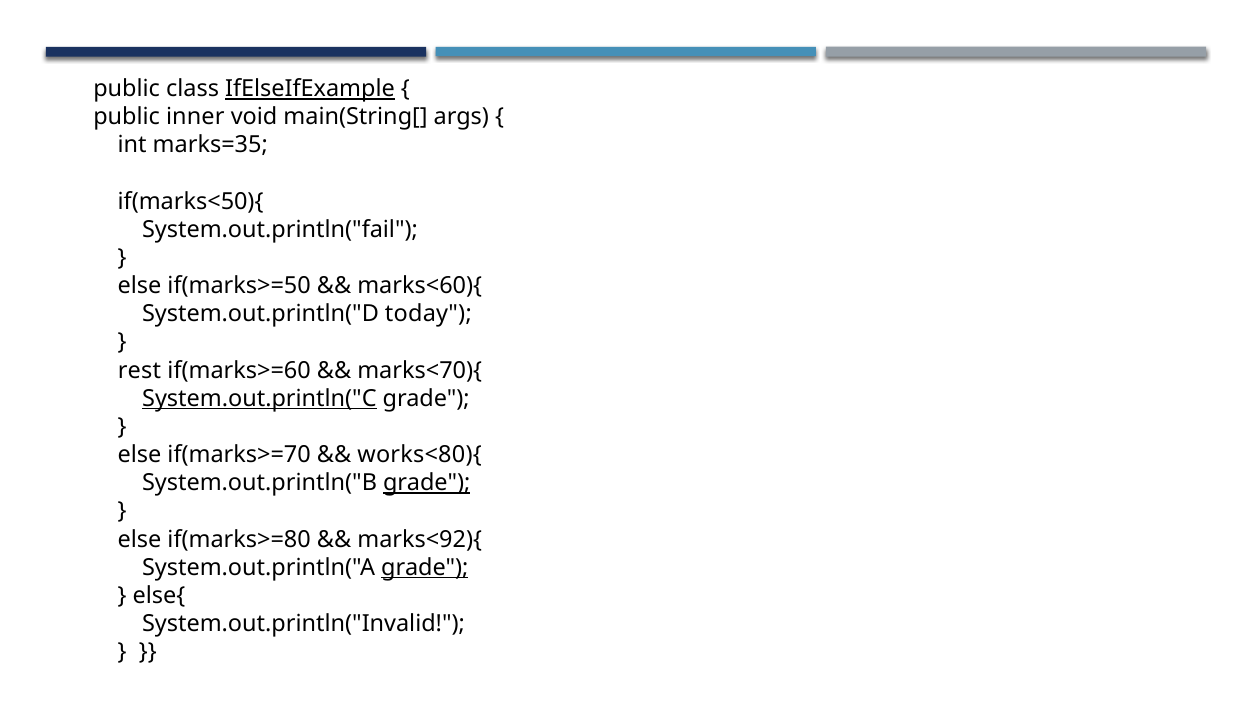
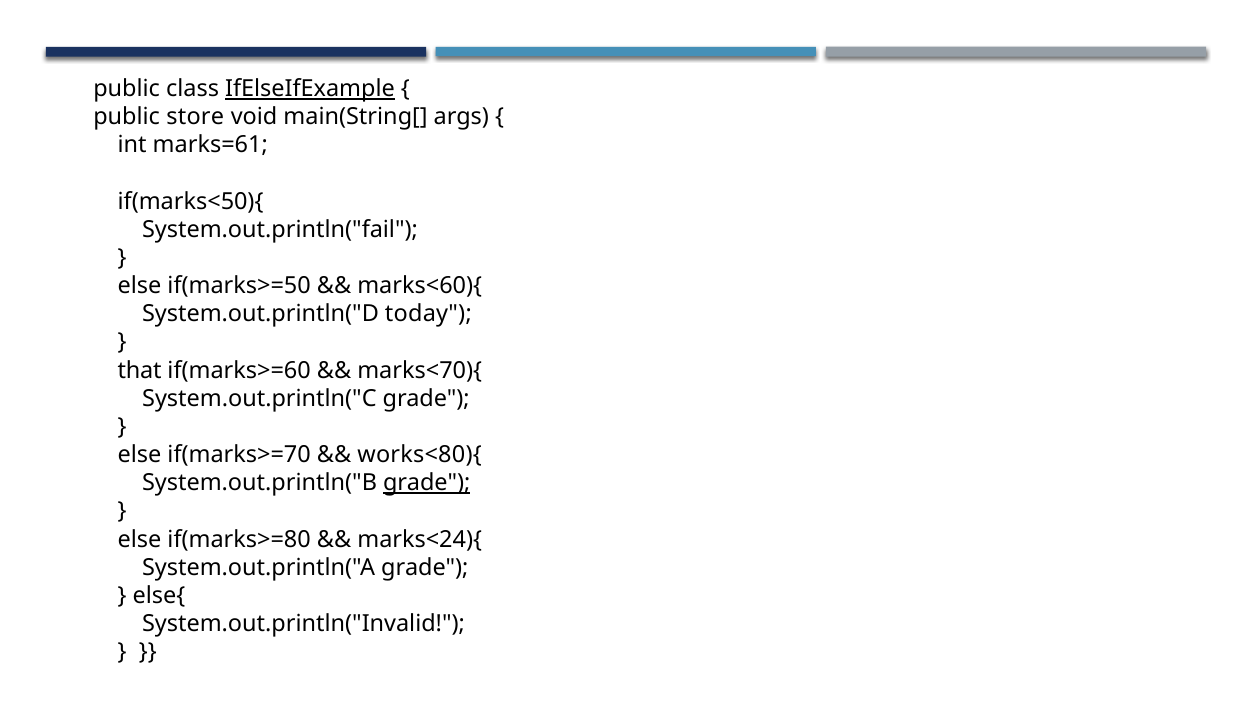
inner: inner -> store
marks=35: marks=35 -> marks=61
rest: rest -> that
System.out.println("C underline: present -> none
marks<92){: marks<92){ -> marks<24){
grade at (425, 568) underline: present -> none
